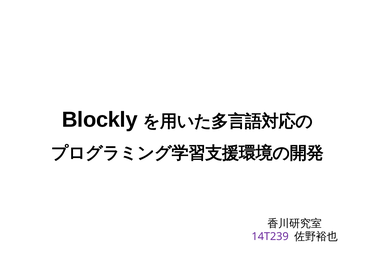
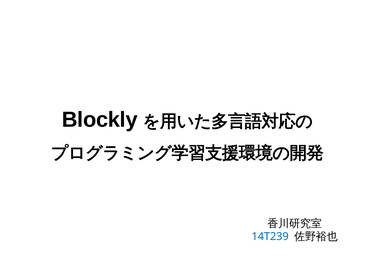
14T239 colour: purple -> blue
